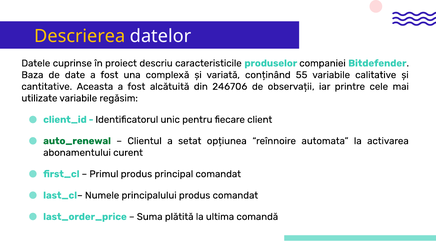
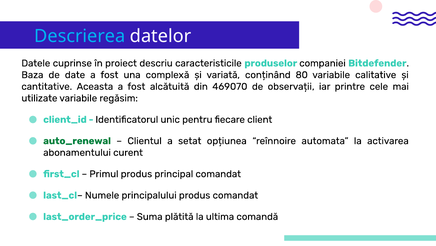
Descrierea colour: yellow -> light blue
55: 55 -> 80
246706: 246706 -> 469070
